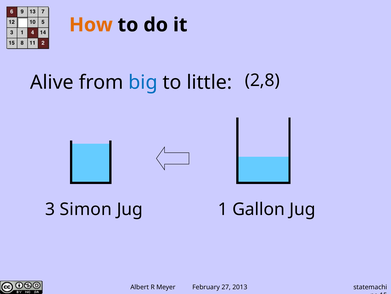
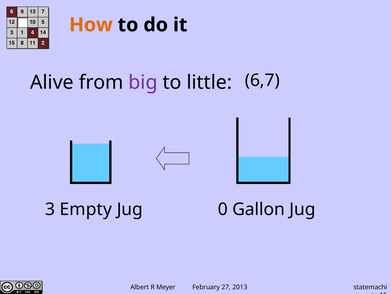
big colour: blue -> purple
2,8: 2,8 -> 6,7
Simon: Simon -> Empty
1: 1 -> 0
